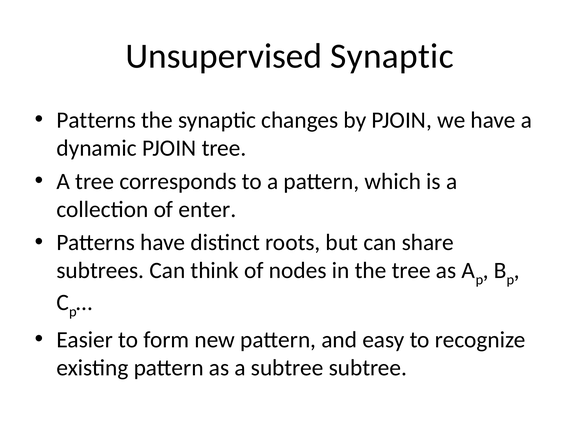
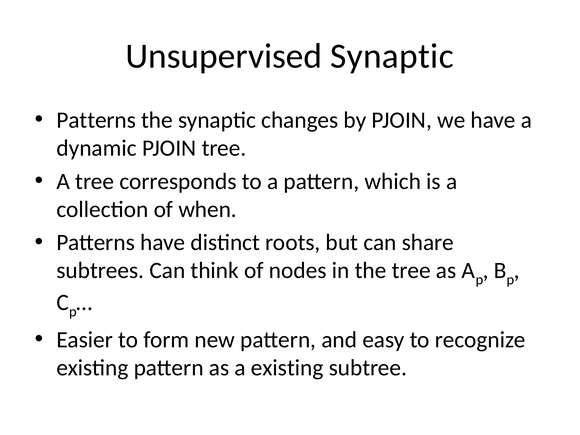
enter: enter -> when
a subtree: subtree -> existing
